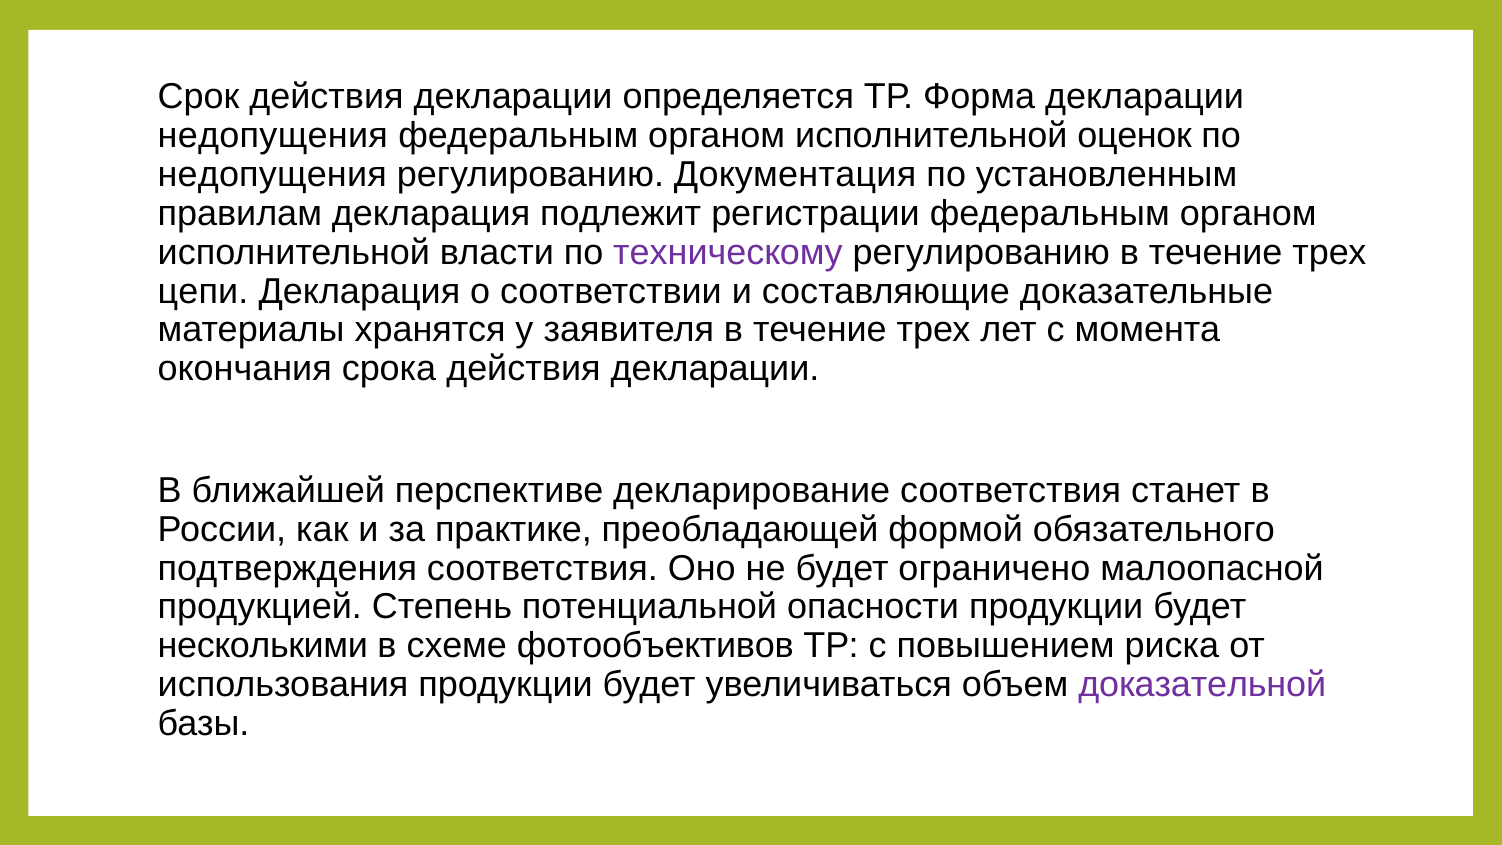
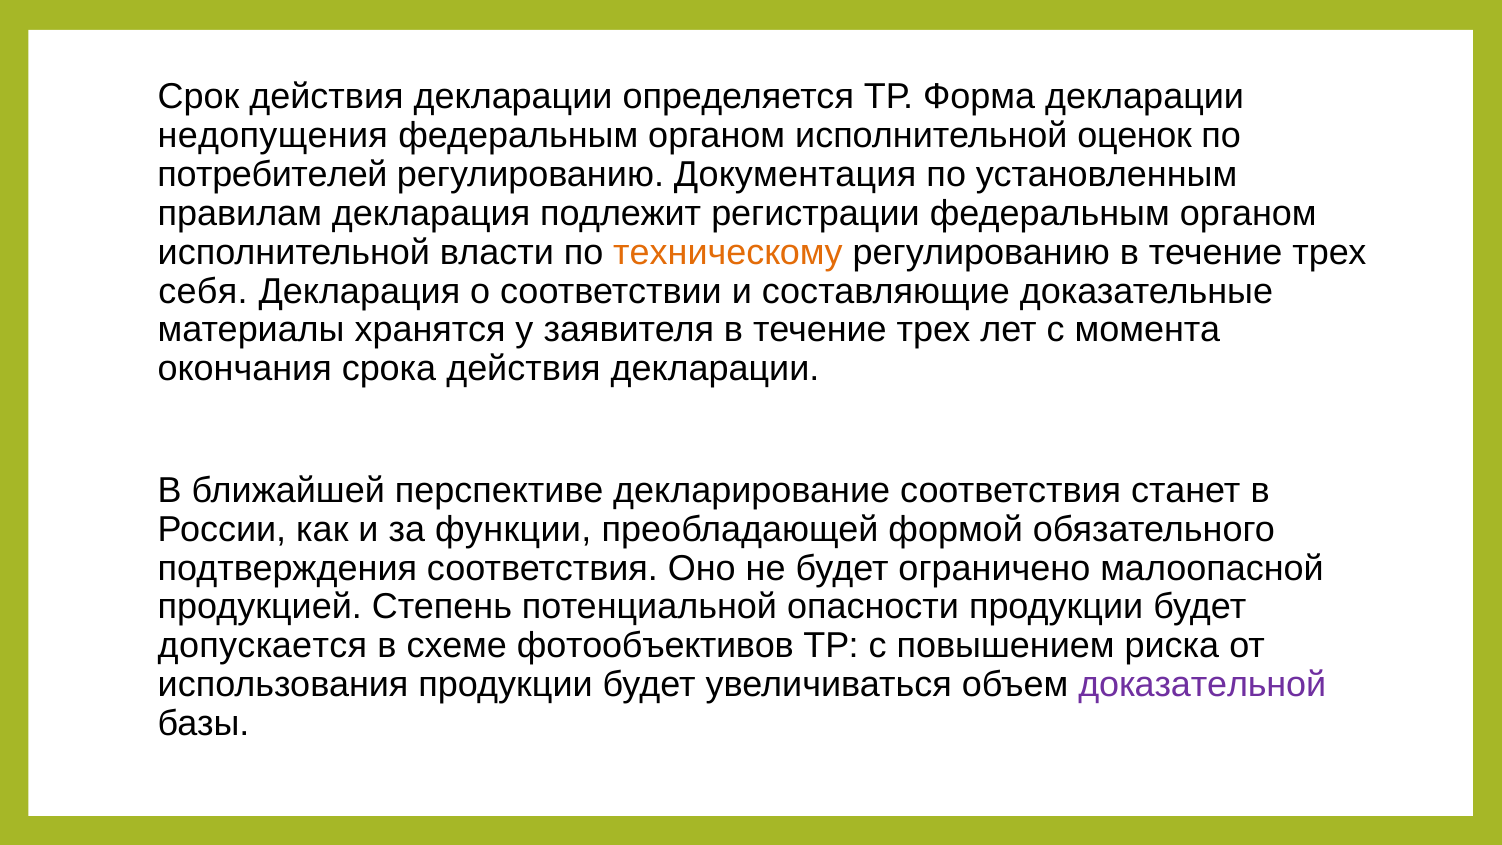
недопущения at (272, 175): недопущения -> потребителей
техническому colour: purple -> orange
цепи: цепи -> себя
практике: практике -> функции
несколькими: несколькими -> допускается
